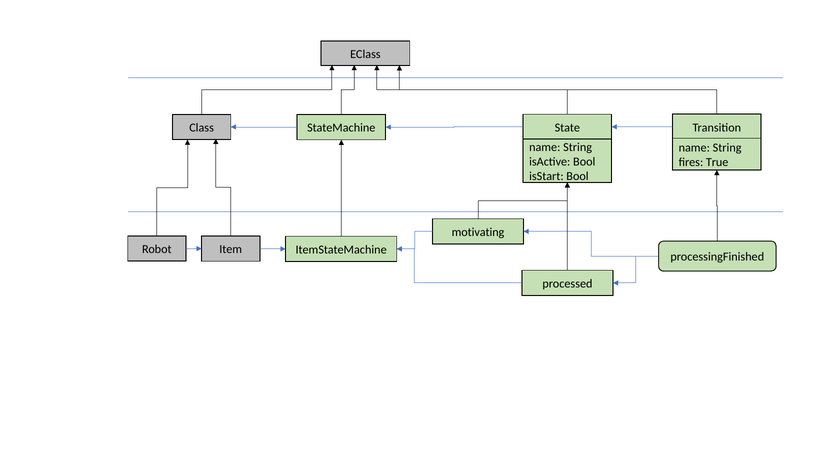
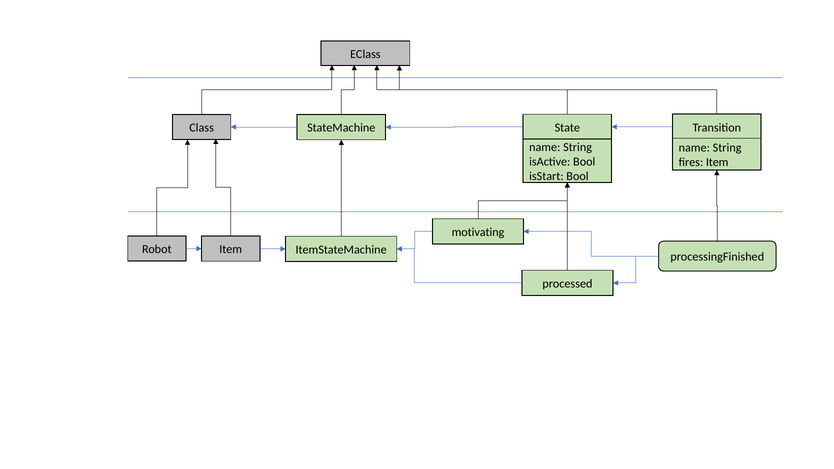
fires True: True -> Item
